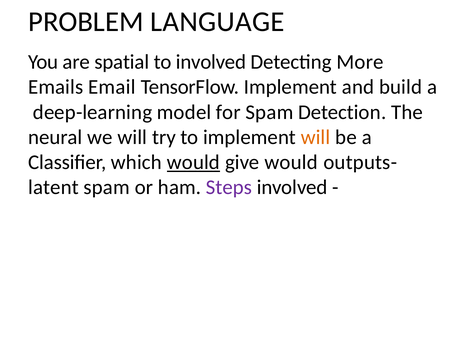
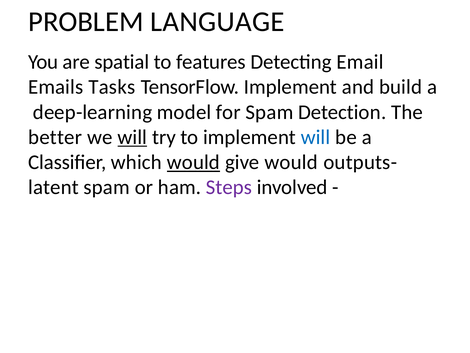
to involved: involved -> features
More: More -> Email
Email: Email -> Tasks
neural: neural -> better
will at (132, 137) underline: none -> present
will at (315, 137) colour: orange -> blue
